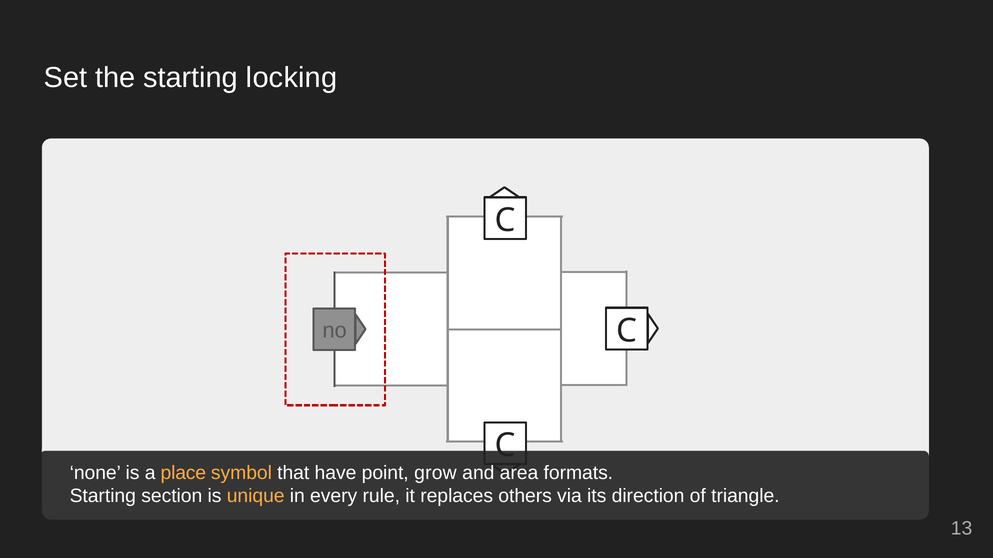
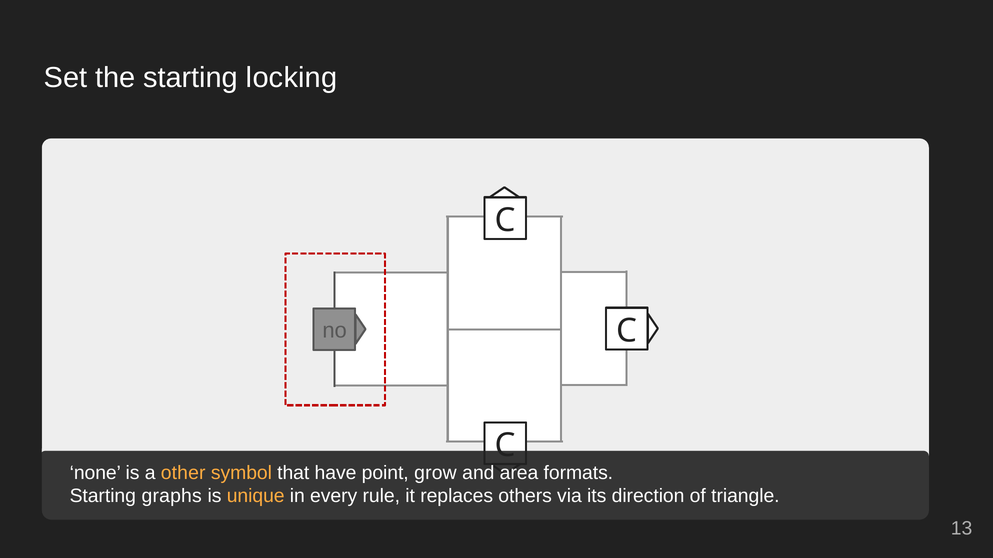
place: place -> other
section: section -> graphs
